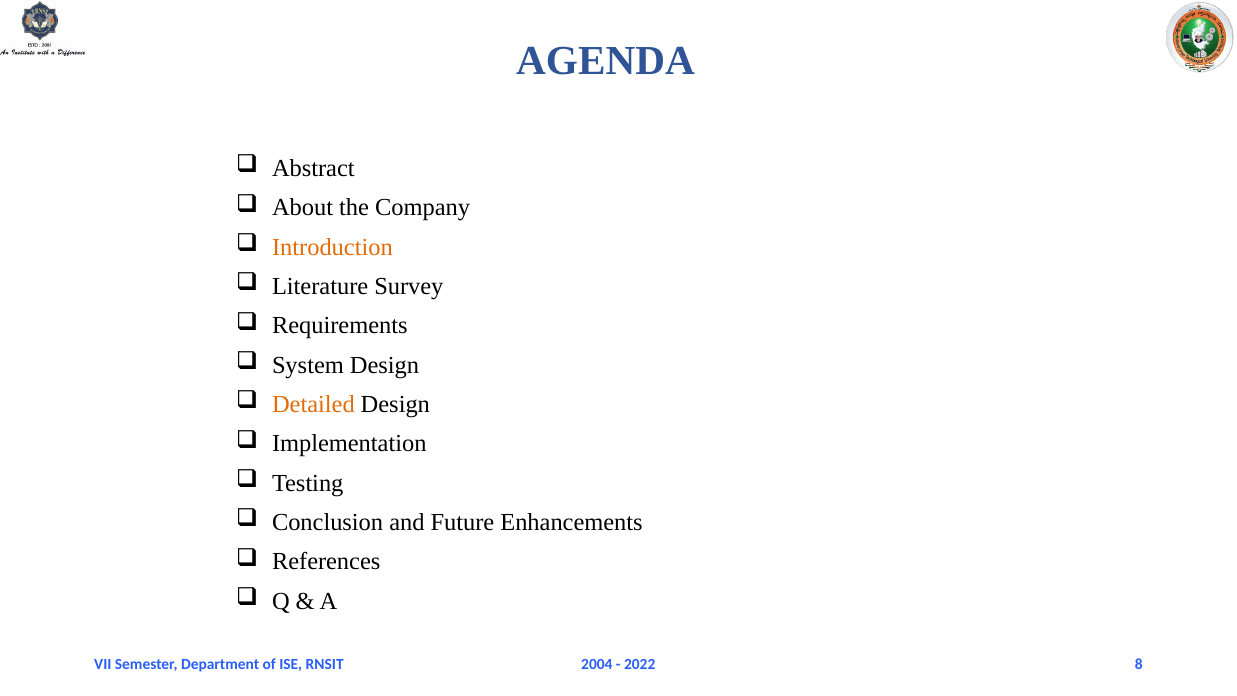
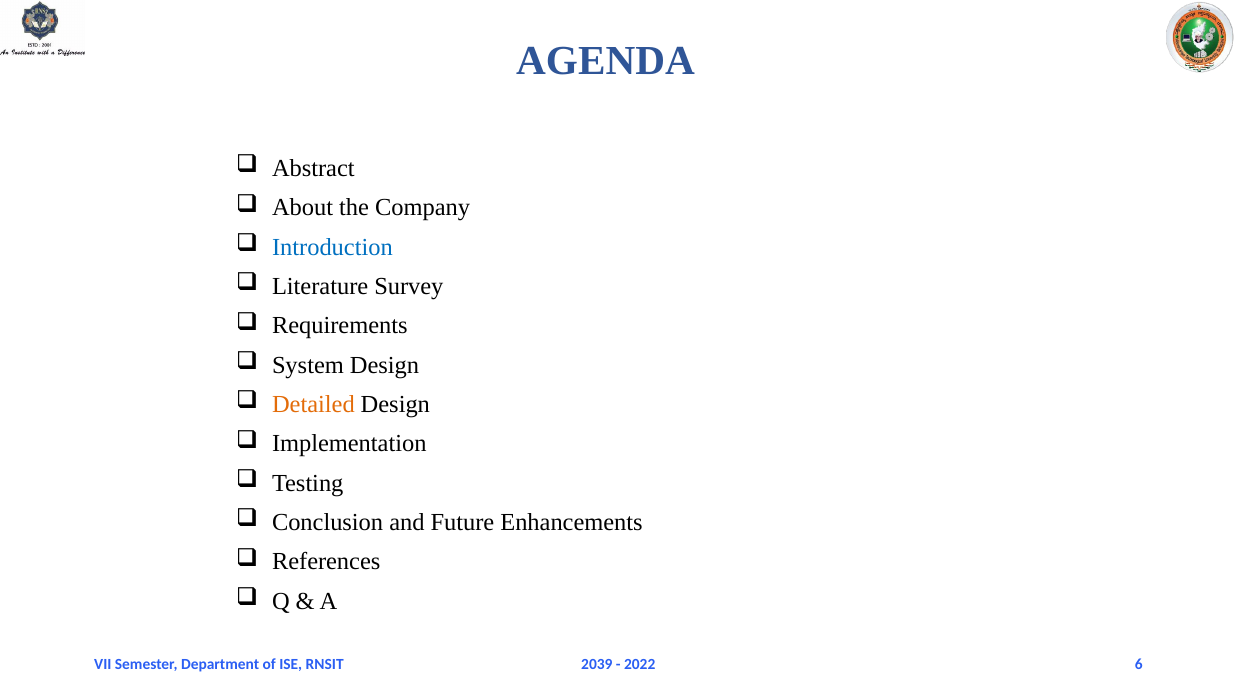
Introduction colour: orange -> blue
2004: 2004 -> 2039
8: 8 -> 6
